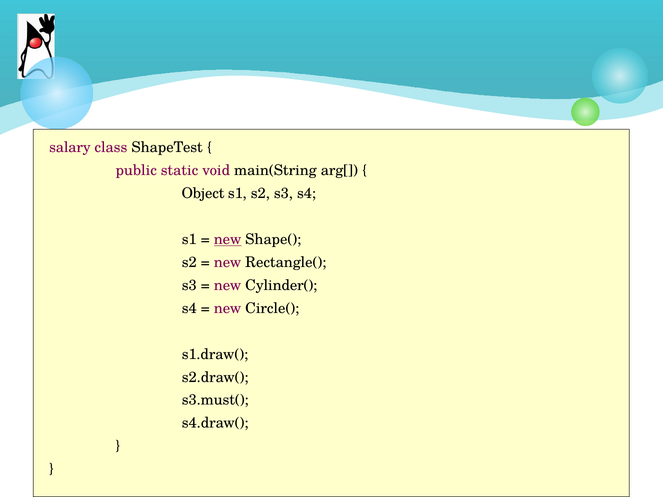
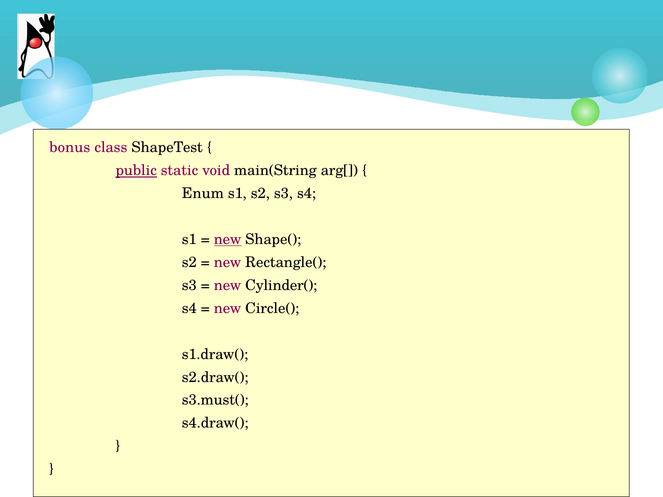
salary: salary -> bonus
public underline: none -> present
Object: Object -> Enum
